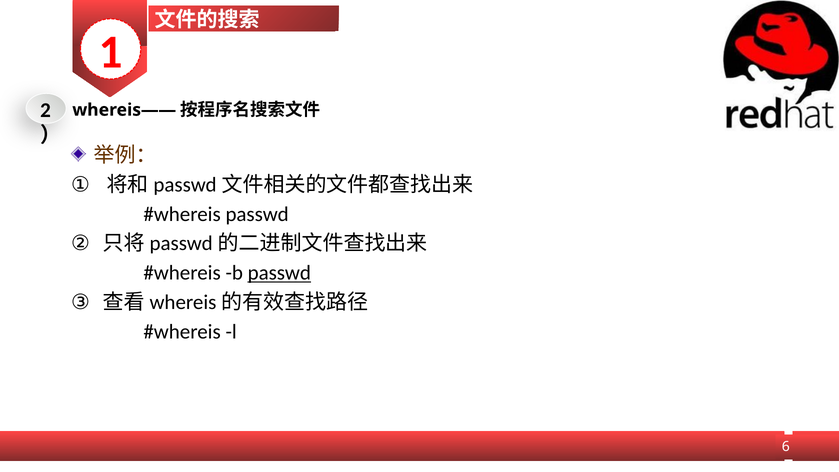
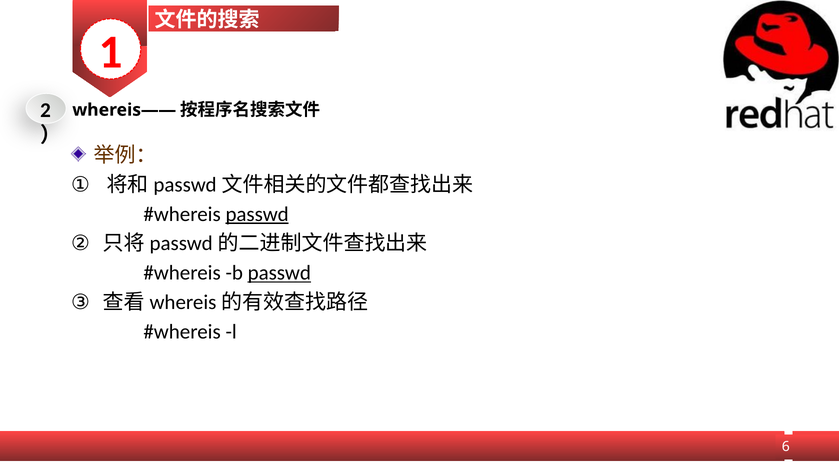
passwd at (257, 214) underline: none -> present
